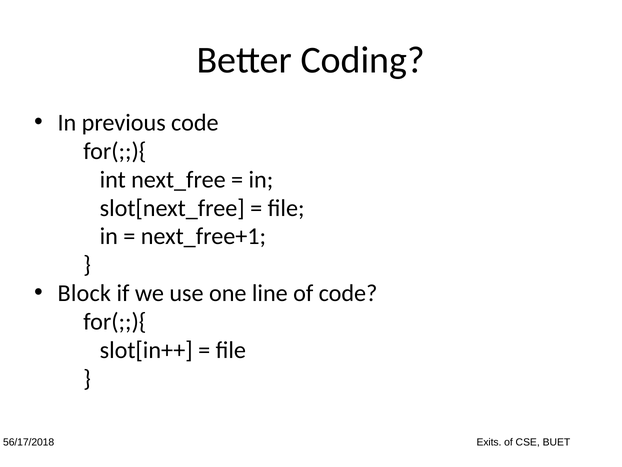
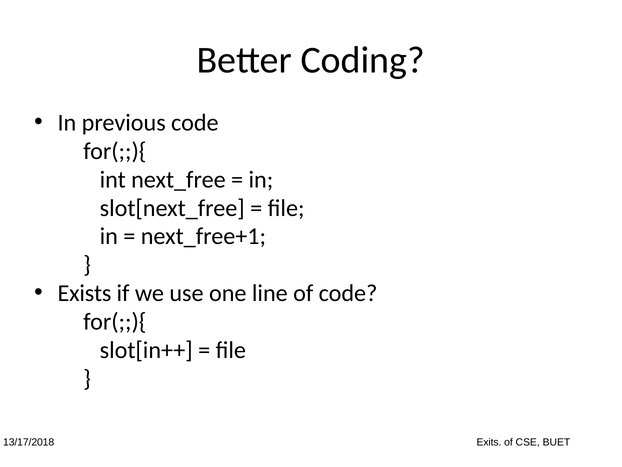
Block: Block -> Exists
56/17/2018: 56/17/2018 -> 13/17/2018
